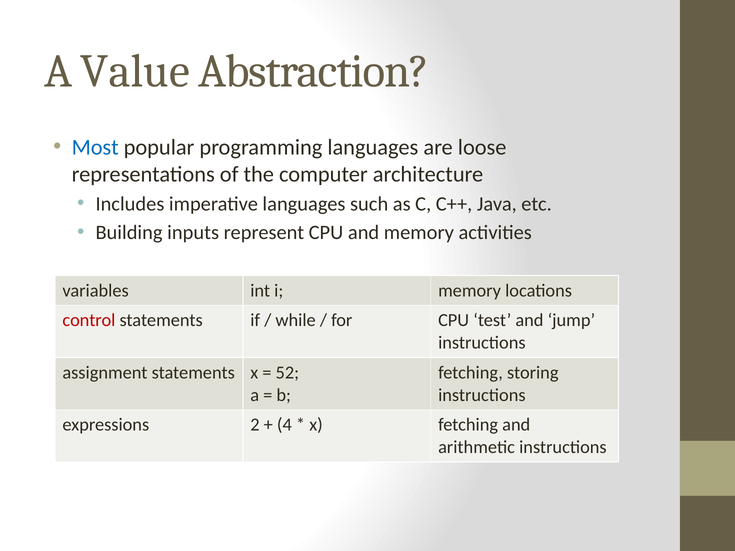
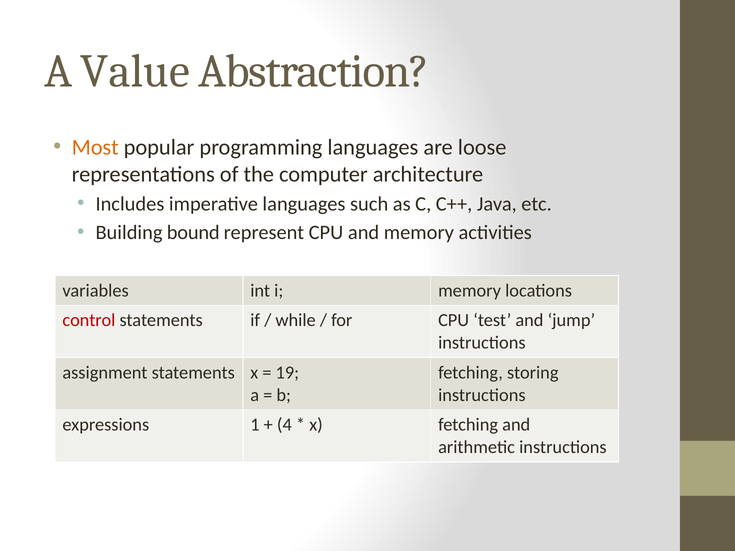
Most colour: blue -> orange
inputs: inputs -> bound
52: 52 -> 19
2: 2 -> 1
